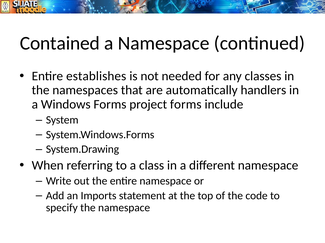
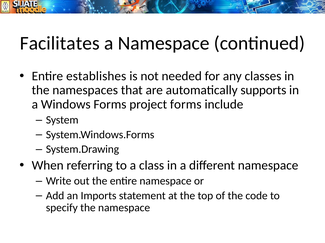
Contained: Contained -> Facilitates
handlers: handlers -> supports
